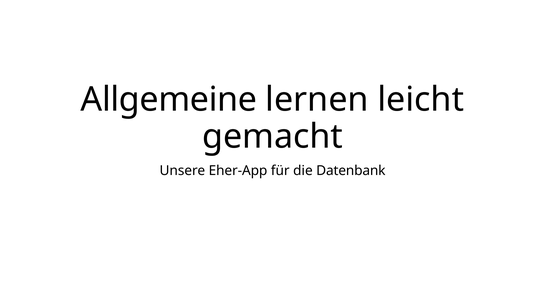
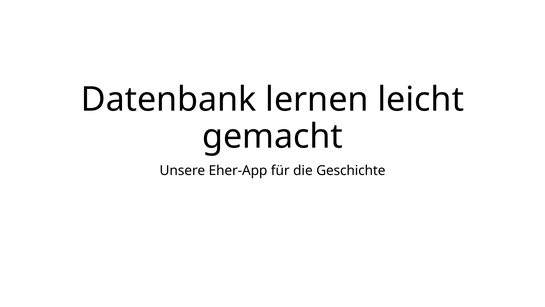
Allgemeine: Allgemeine -> Datenbank
Datenbank: Datenbank -> Geschichte
